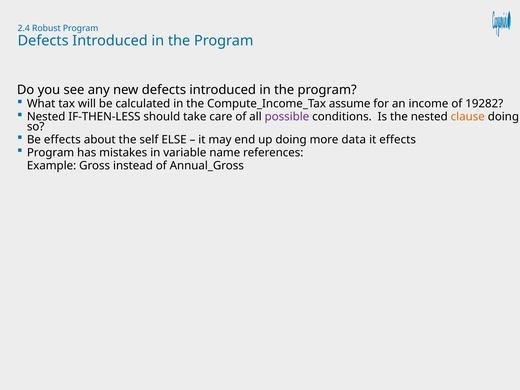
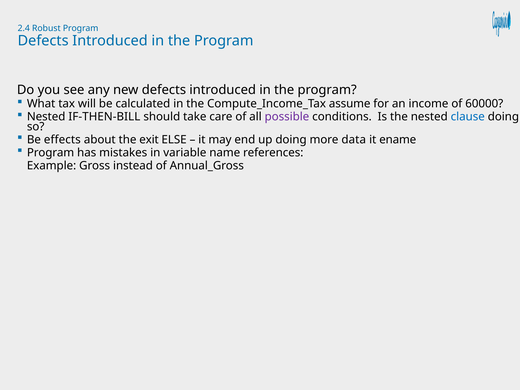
19282: 19282 -> 60000
IF-THEN-LESS: IF-THEN-LESS -> IF-THEN-BILL
clause colour: orange -> blue
self: self -> exit
it effects: effects -> ename
